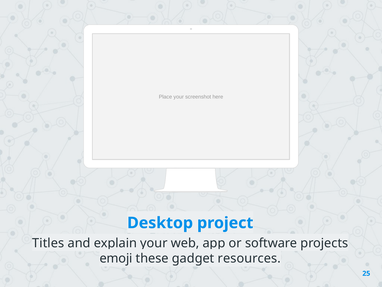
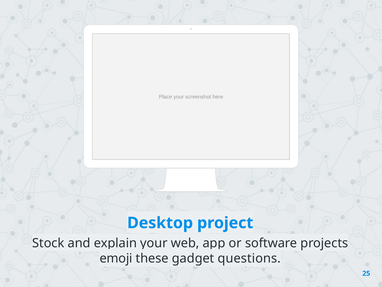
Titles: Titles -> Stock
resources: resources -> questions
